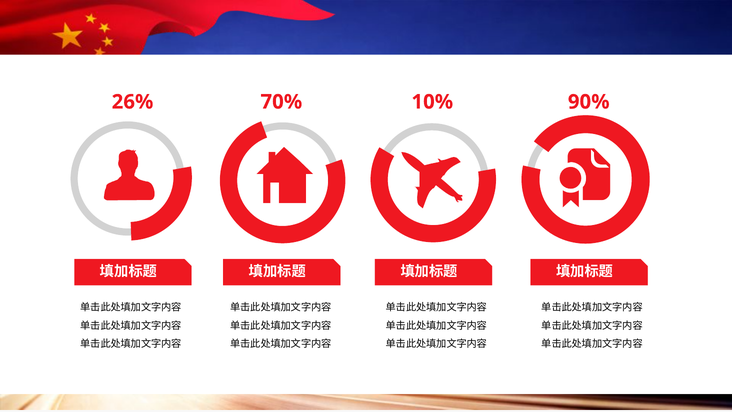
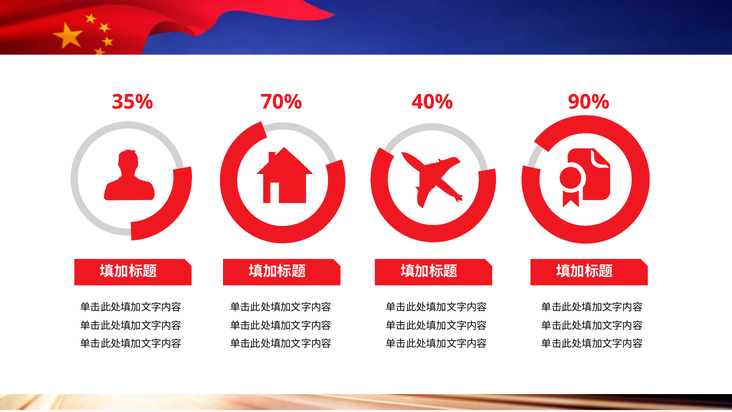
26%: 26% -> 35%
10%: 10% -> 40%
